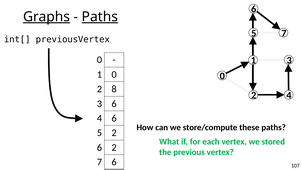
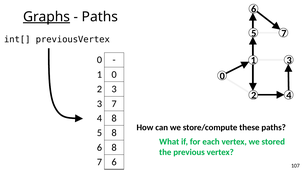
Paths at (100, 17) underline: present -> none
2 8: 8 -> 3
6 at (114, 104): 6 -> 7
4 6: 6 -> 8
5 2: 2 -> 8
6 2: 2 -> 8
